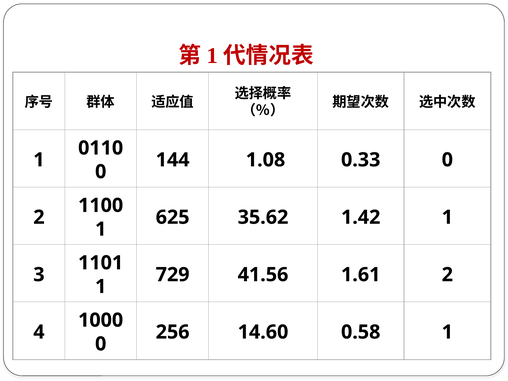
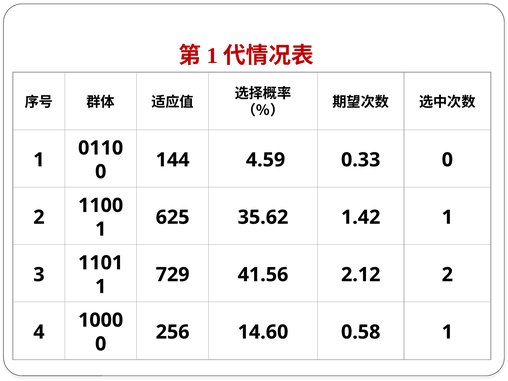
1.08: 1.08 -> 4.59
1.61: 1.61 -> 2.12
